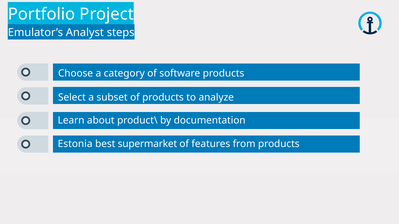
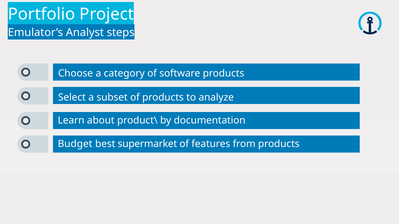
Estonia: Estonia -> Budget
